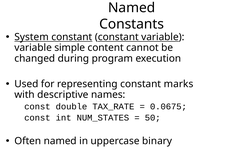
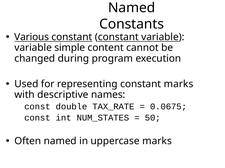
System: System -> Various
uppercase binary: binary -> marks
